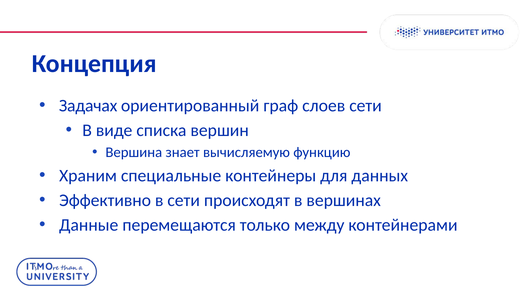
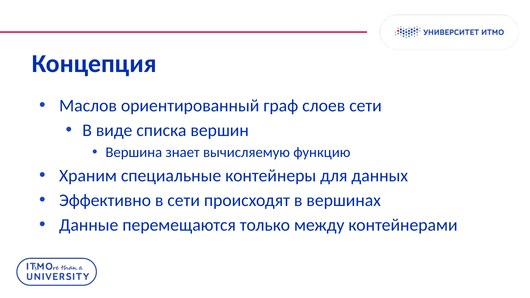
Задачах: Задачах -> Маслов
